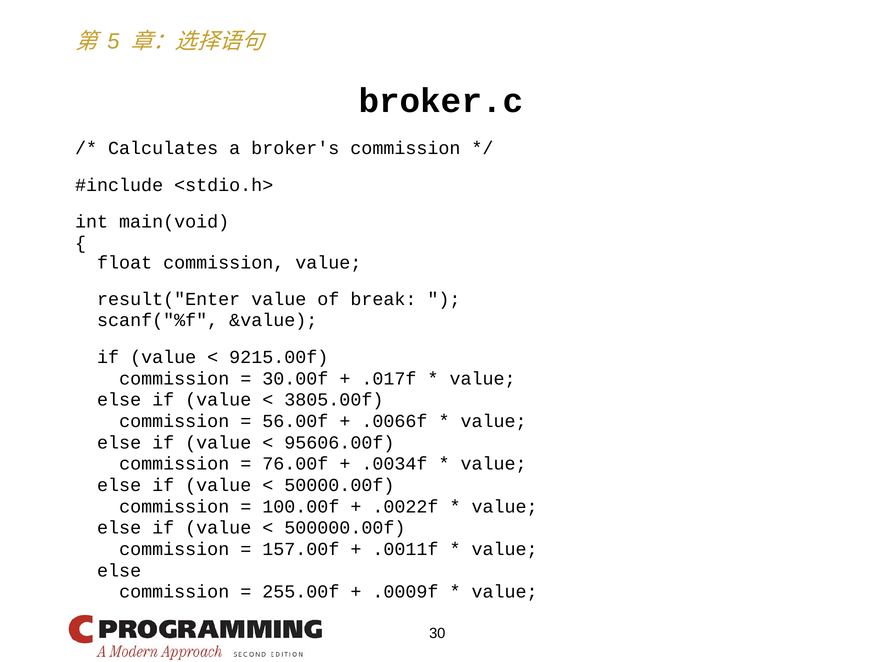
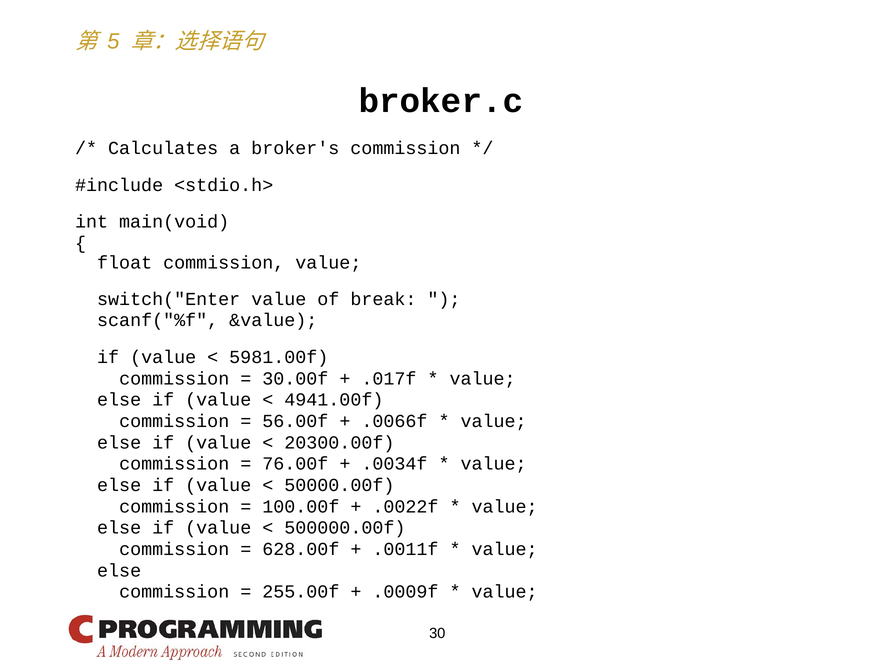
result("Enter: result("Enter -> switch("Enter
9215.00f: 9215.00f -> 5981.00f
3805.00f: 3805.00f -> 4941.00f
95606.00f: 95606.00f -> 20300.00f
157.00f: 157.00f -> 628.00f
